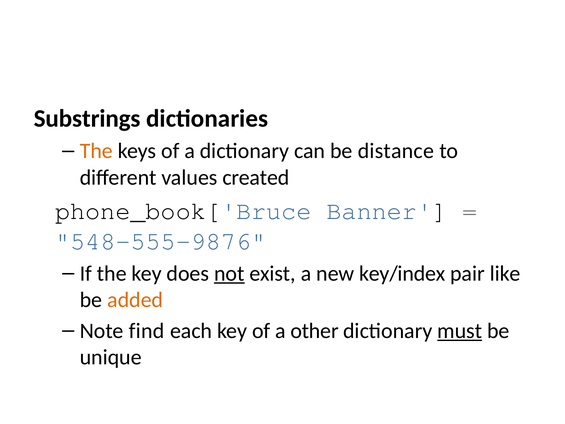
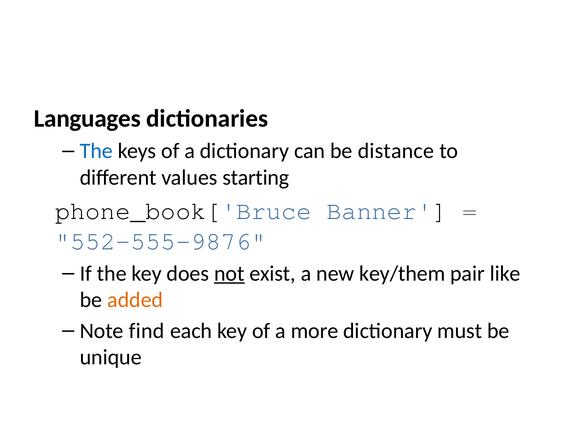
Substrings: Substrings -> Languages
The at (96, 151) colour: orange -> blue
created: created -> starting
548-555-9876: 548-555-9876 -> 552-555-9876
key/index: key/index -> key/them
other: other -> more
must underline: present -> none
